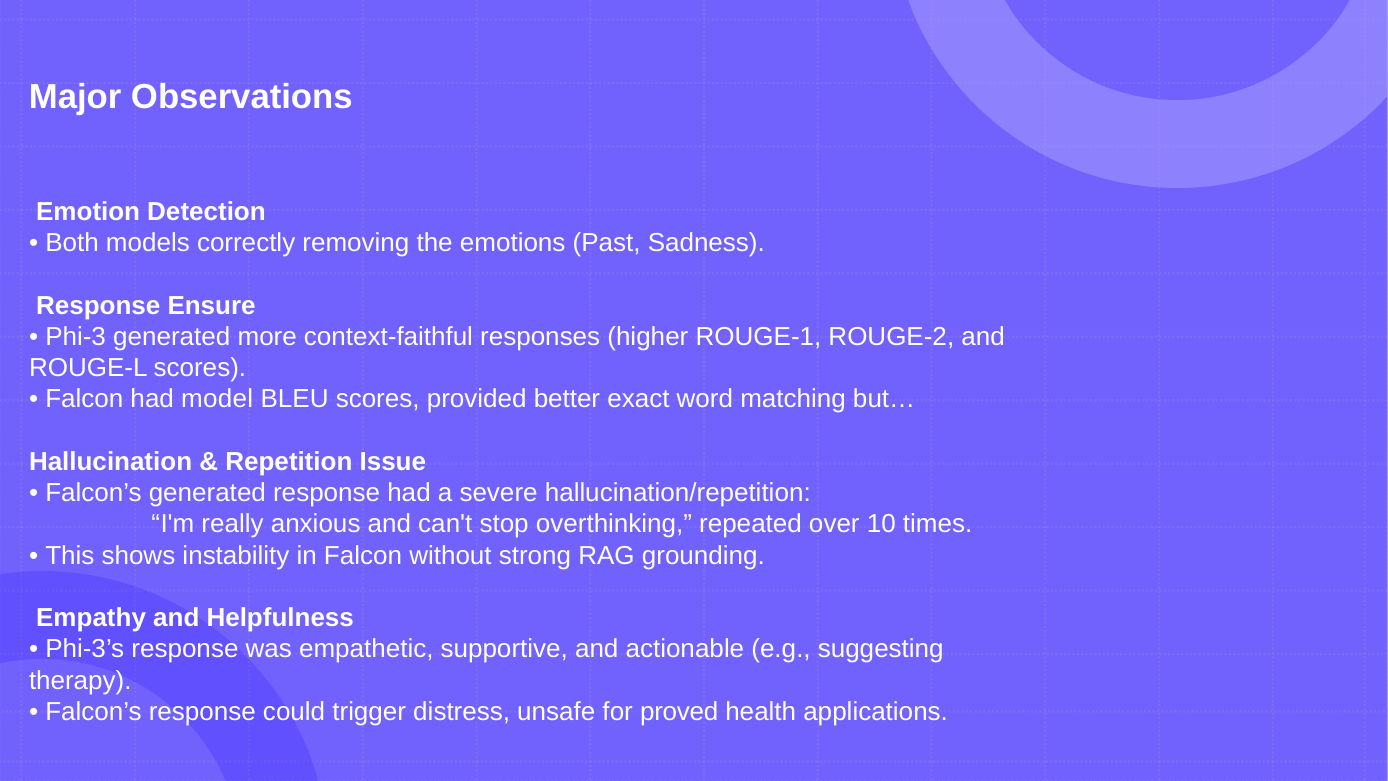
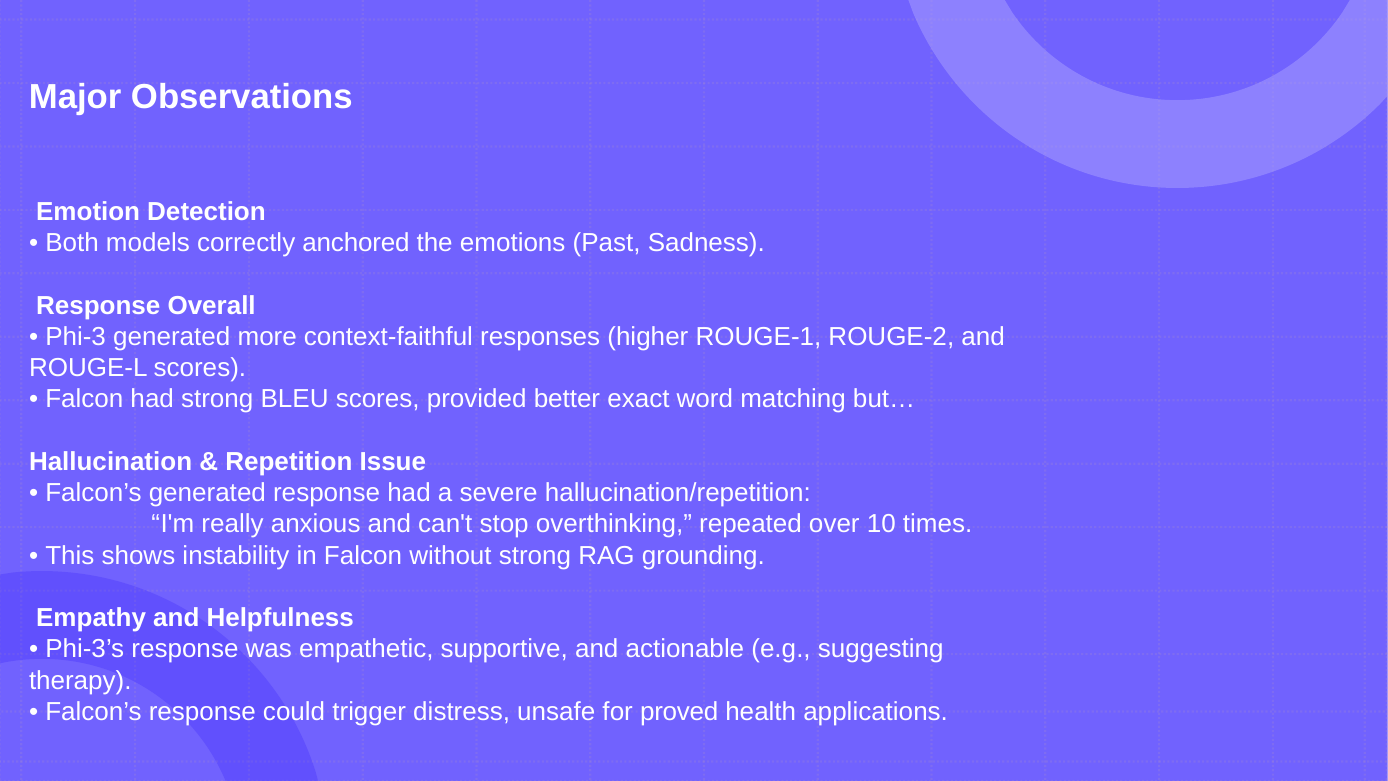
removing: removing -> anchored
Ensure: Ensure -> Overall
had model: model -> strong
